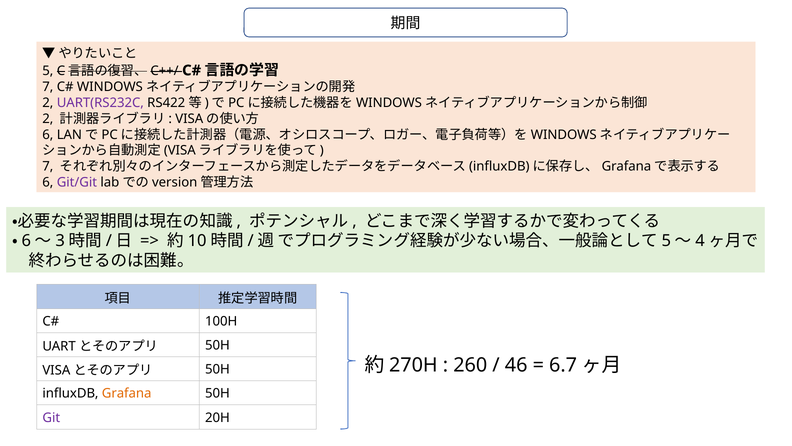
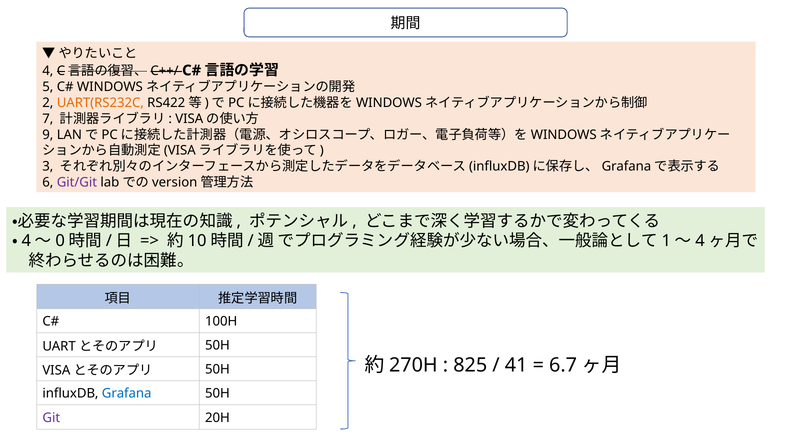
5 at (48, 71): 5 -> 4
7 at (48, 87): 7 -> 5
UART(RS232C colour: purple -> orange
2 at (48, 119): 2 -> 7
6 at (48, 135): 6 -> 9
7 at (48, 166): 7 -> 3
6 at (26, 241): 6 -> 4
3: 3 -> 0
5 at (666, 241): 5 -> 1
260: 260 -> 825
46: 46 -> 41
Grafana colour: orange -> blue
